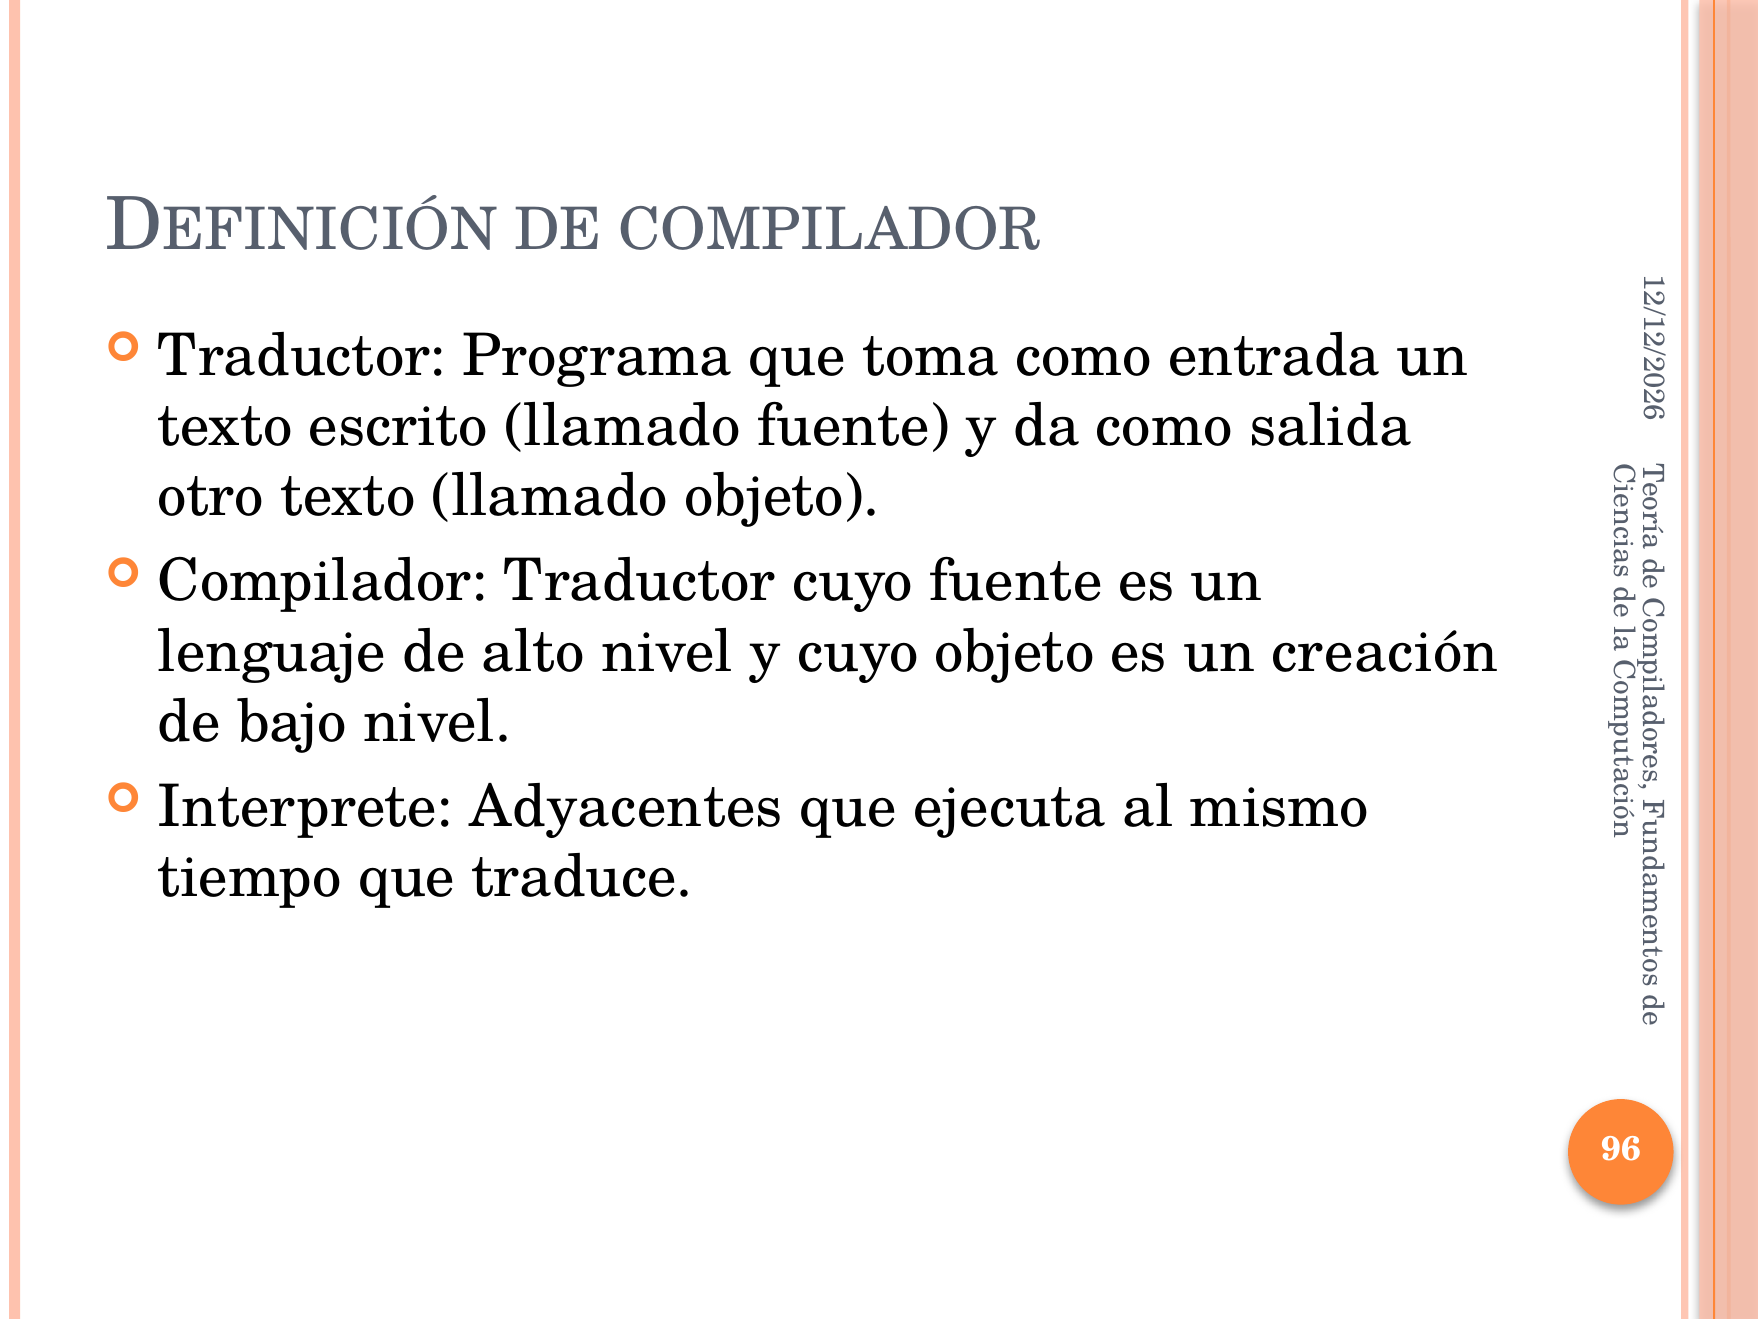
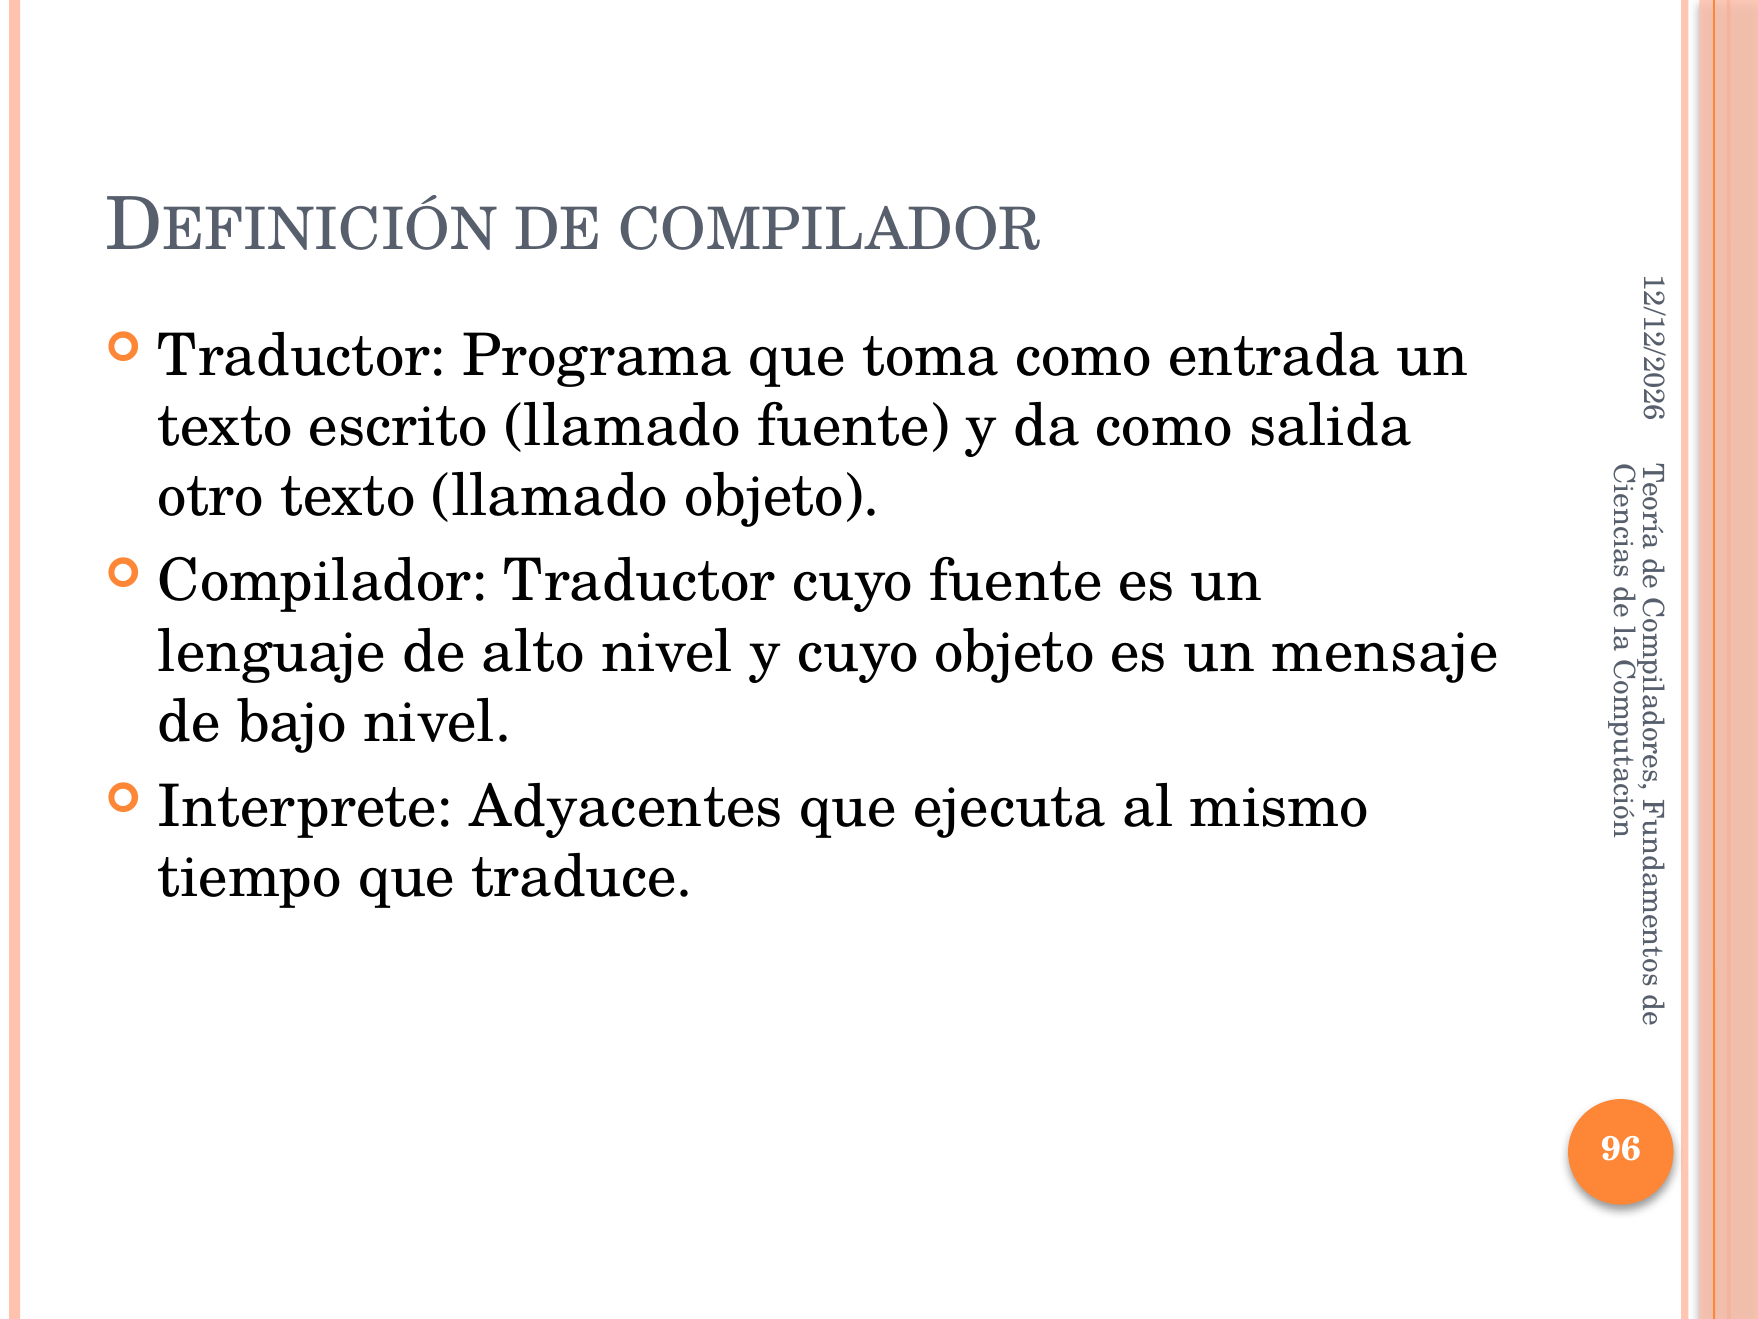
creación: creación -> mensaje
